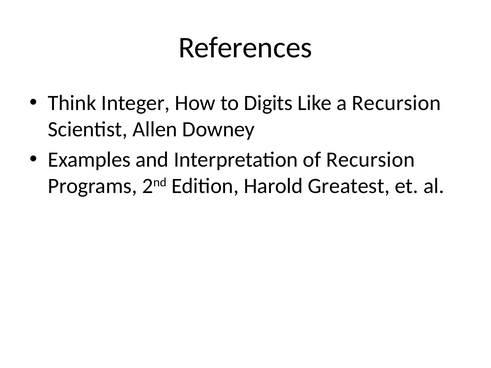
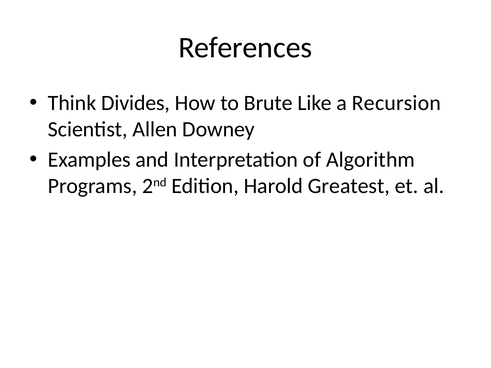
Integer: Integer -> Divides
Digits: Digits -> Brute
of Recursion: Recursion -> Algorithm
